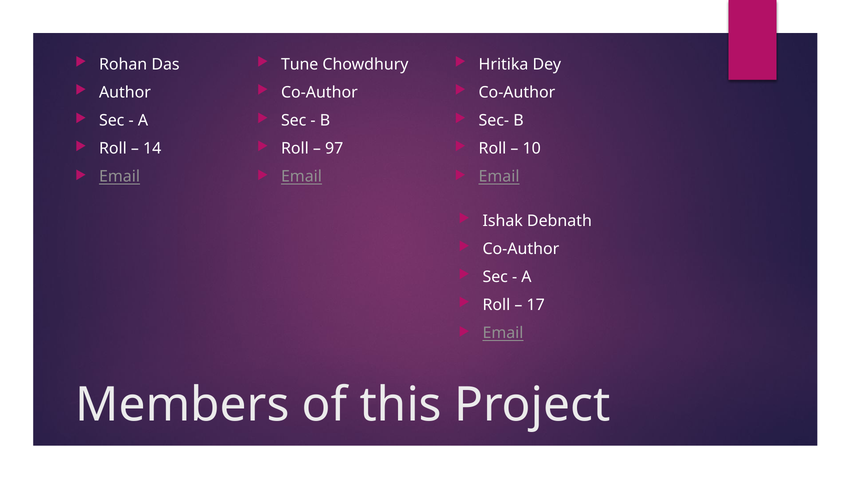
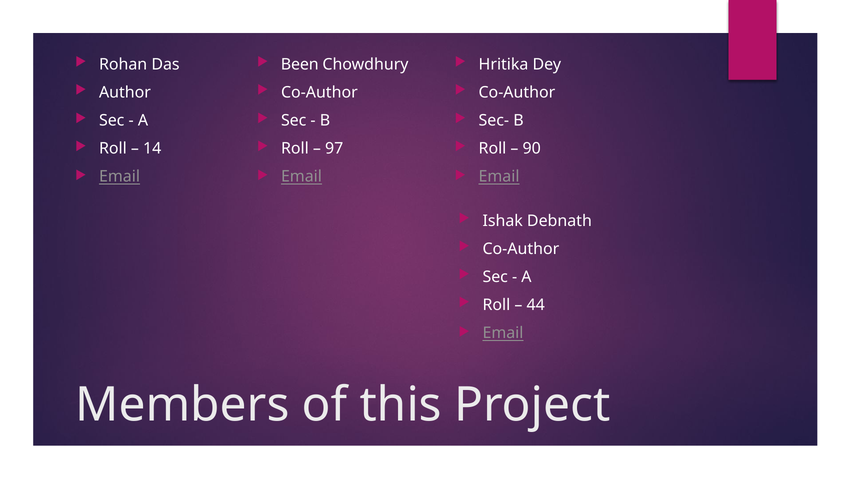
Tune: Tune -> Been
10: 10 -> 90
17: 17 -> 44
